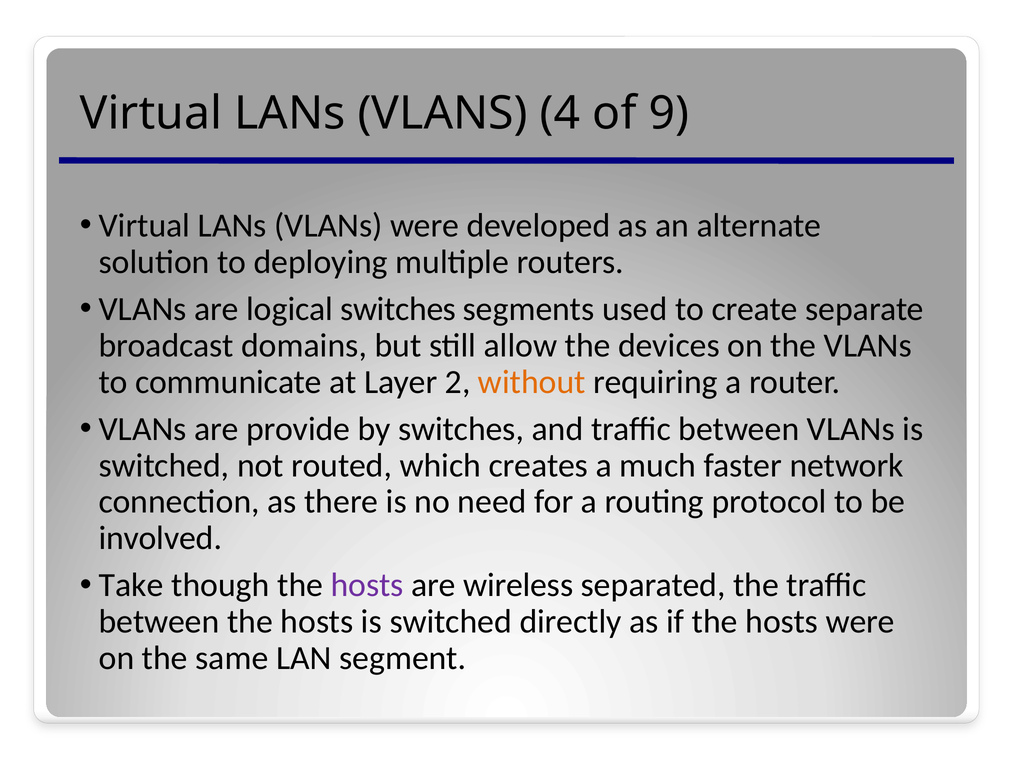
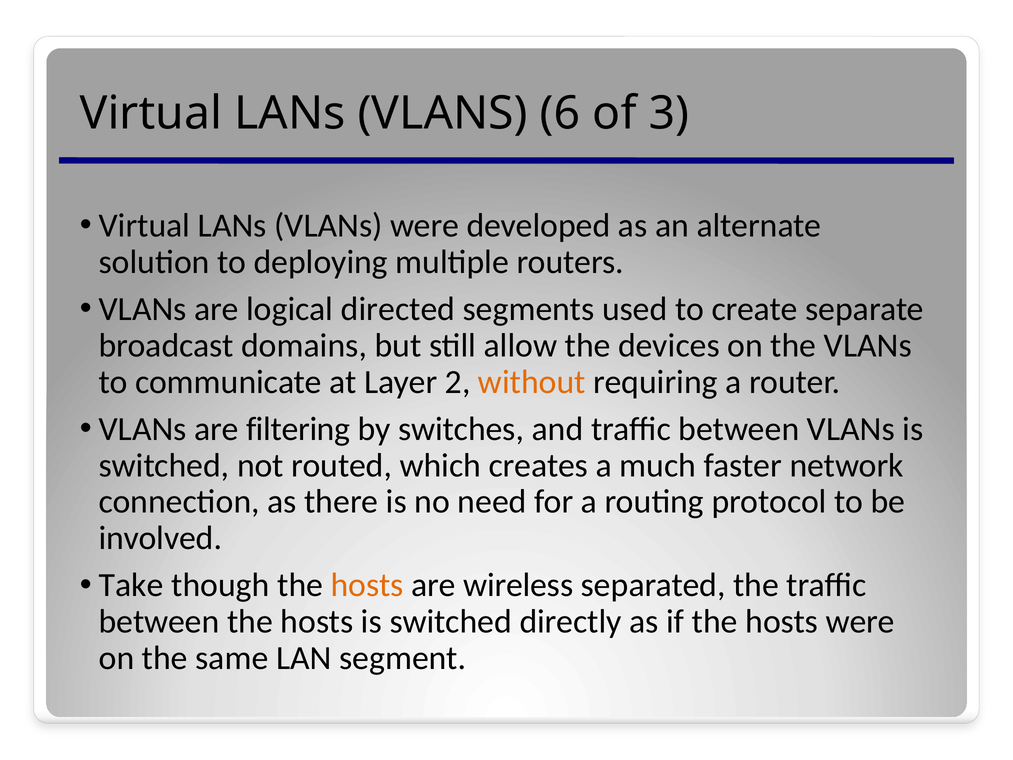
4: 4 -> 6
9: 9 -> 3
logical switches: switches -> directed
provide: provide -> filtering
hosts at (367, 585) colour: purple -> orange
